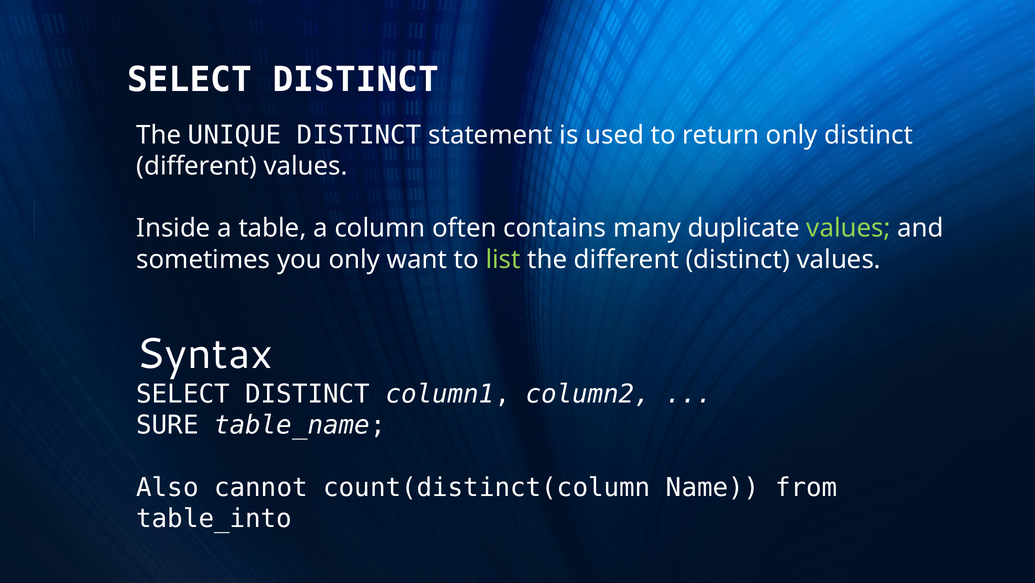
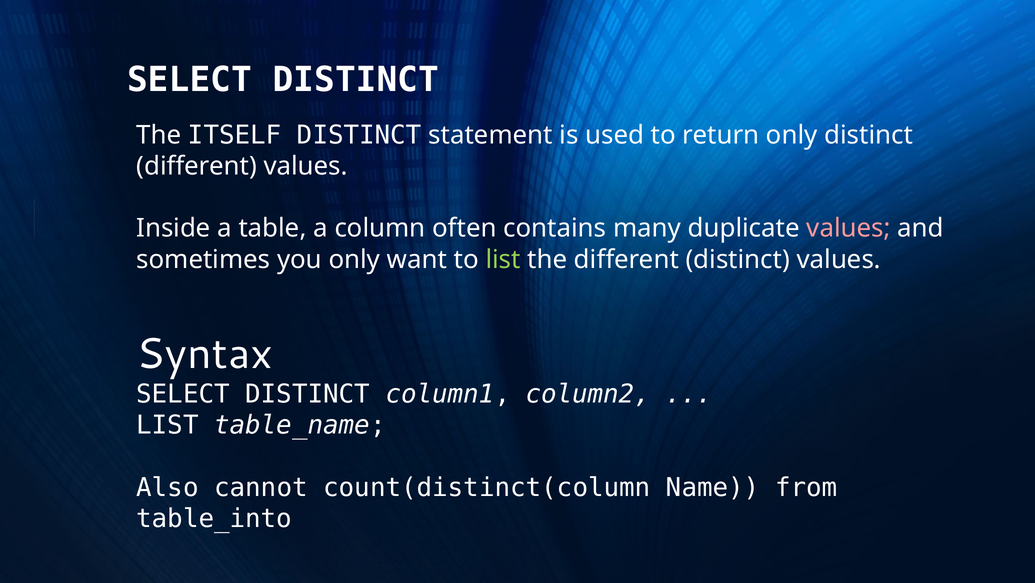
UNIQUE: UNIQUE -> ITSELF
values at (849, 228) colour: light green -> pink
SURE at (167, 425): SURE -> LIST
